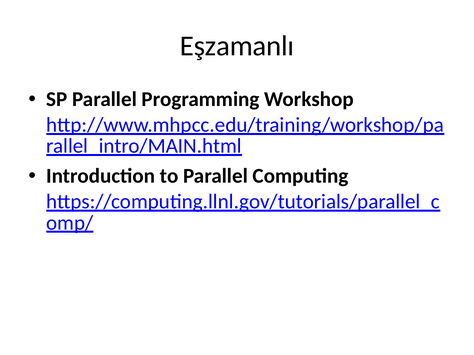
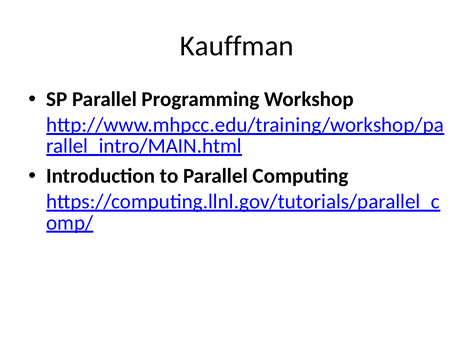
Eşzamanlı: Eşzamanlı -> Kauffman
